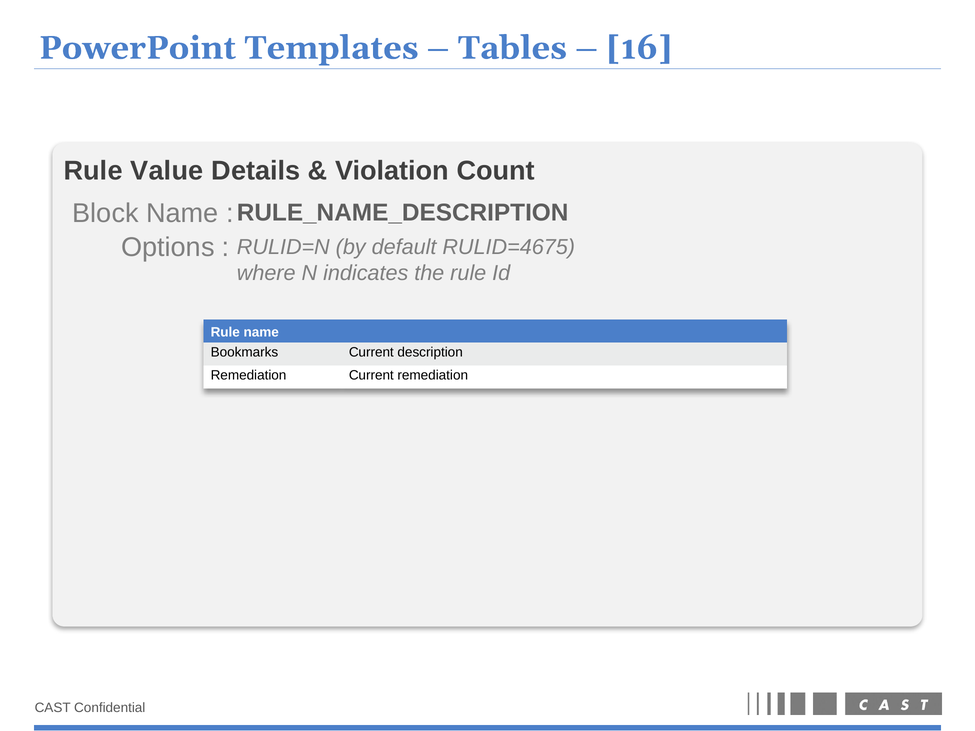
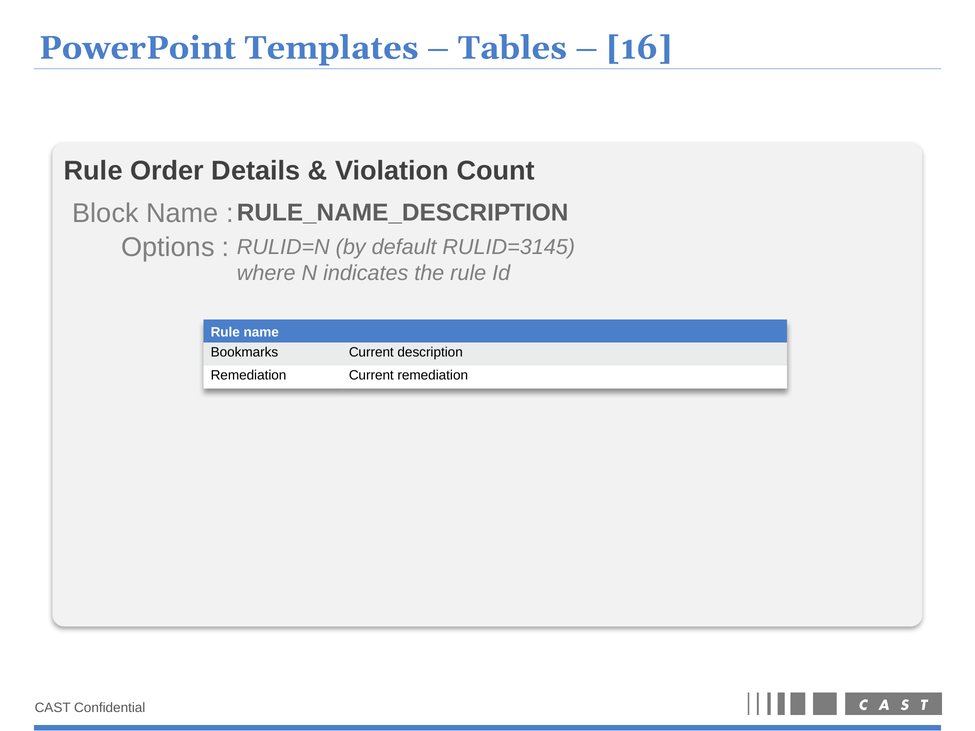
Value: Value -> Order
RULID=4675: RULID=4675 -> RULID=3145
